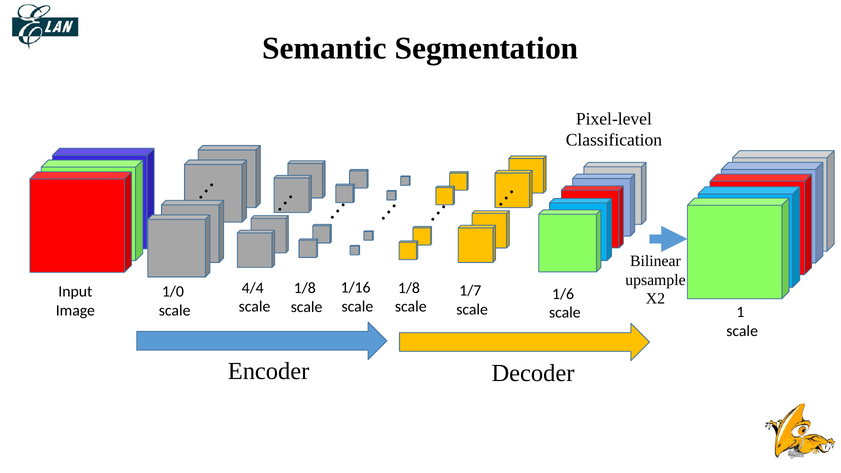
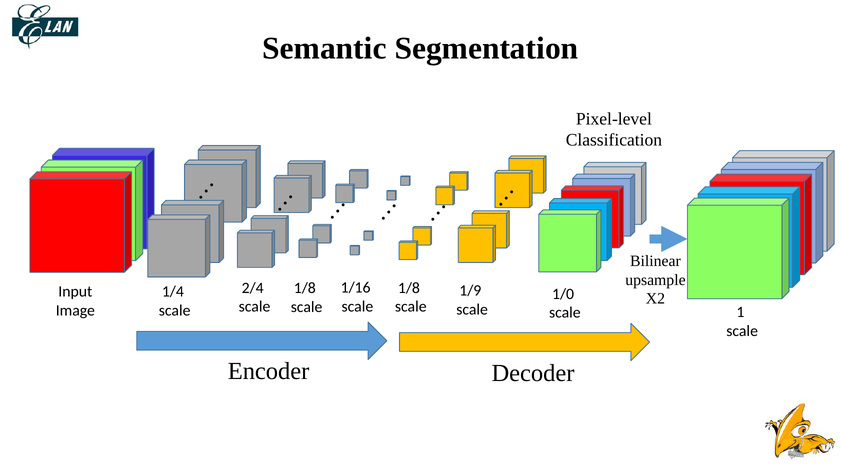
4/4: 4/4 -> 2/4
1/7: 1/7 -> 1/9
1/0: 1/0 -> 1/4
1/6: 1/6 -> 1/0
